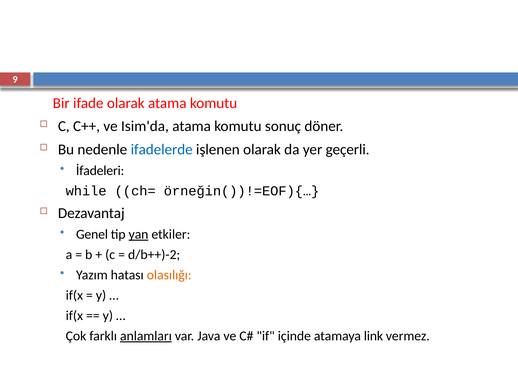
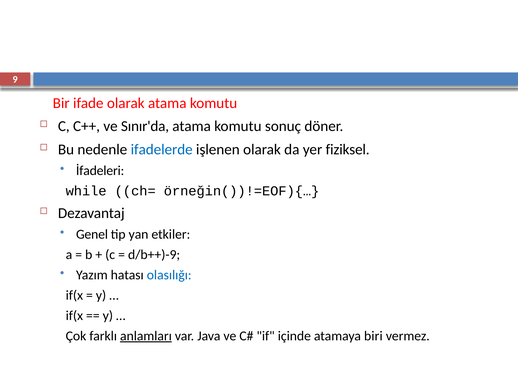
Isim'da: Isim'da -> Sınır'da
geçerli: geçerli -> fiziksel
yan underline: present -> none
d/b++)-2: d/b++)-2 -> d/b++)-9
olasılığı colour: orange -> blue
link: link -> biri
